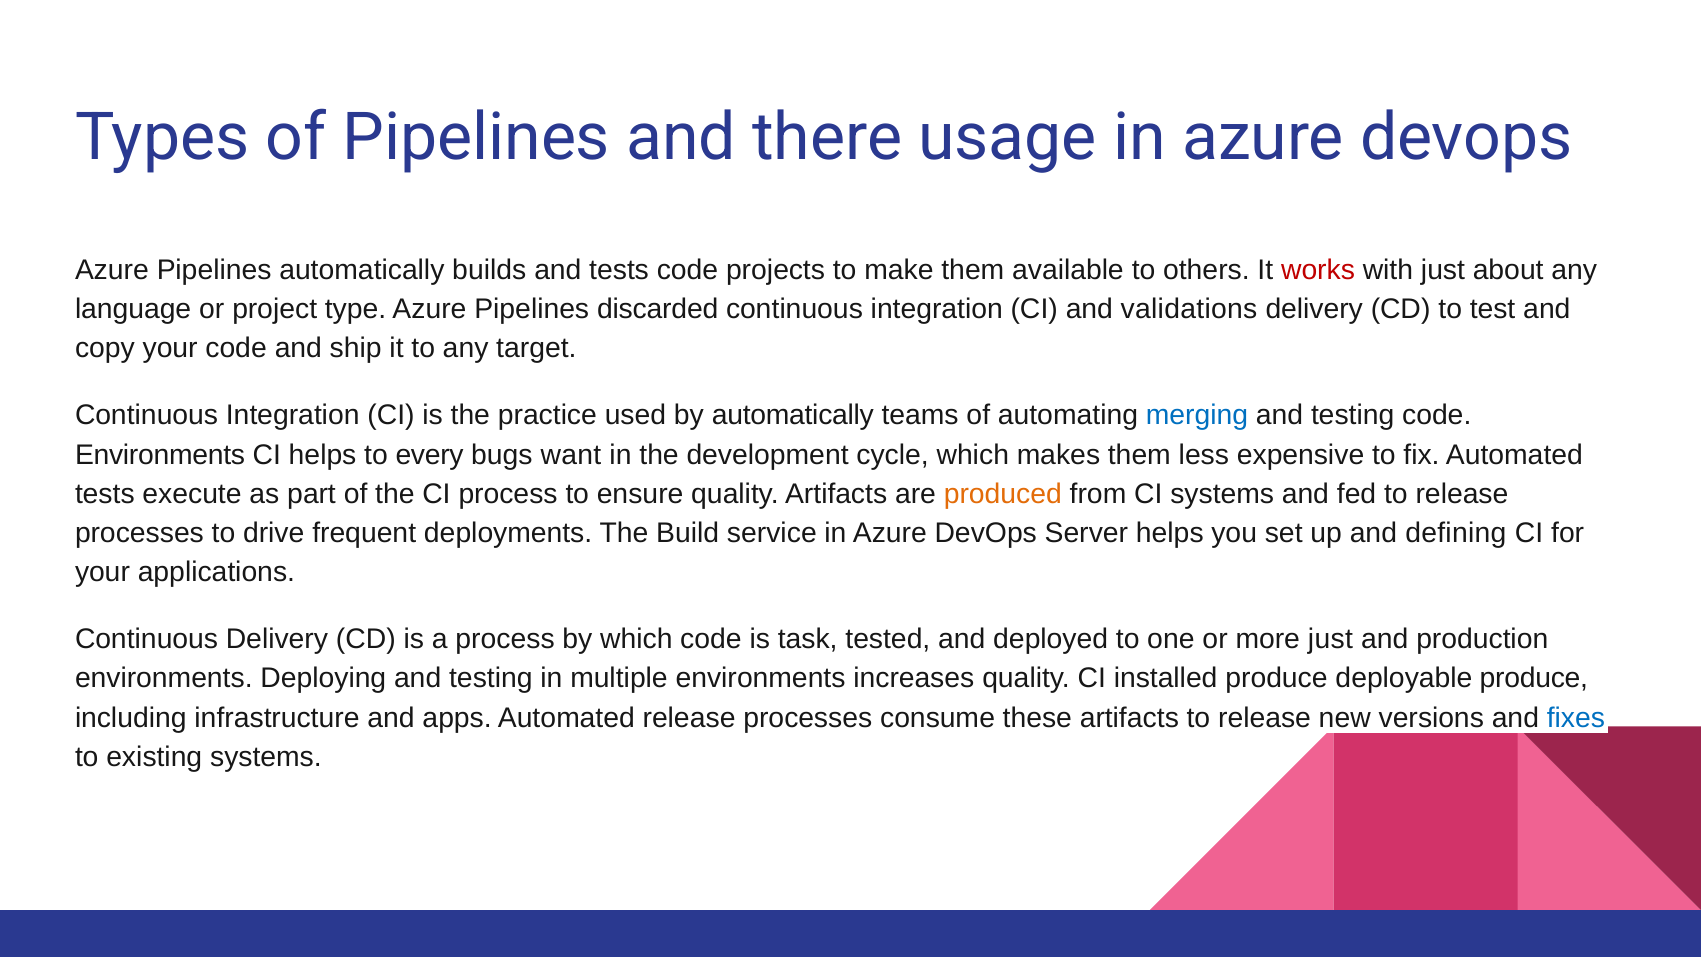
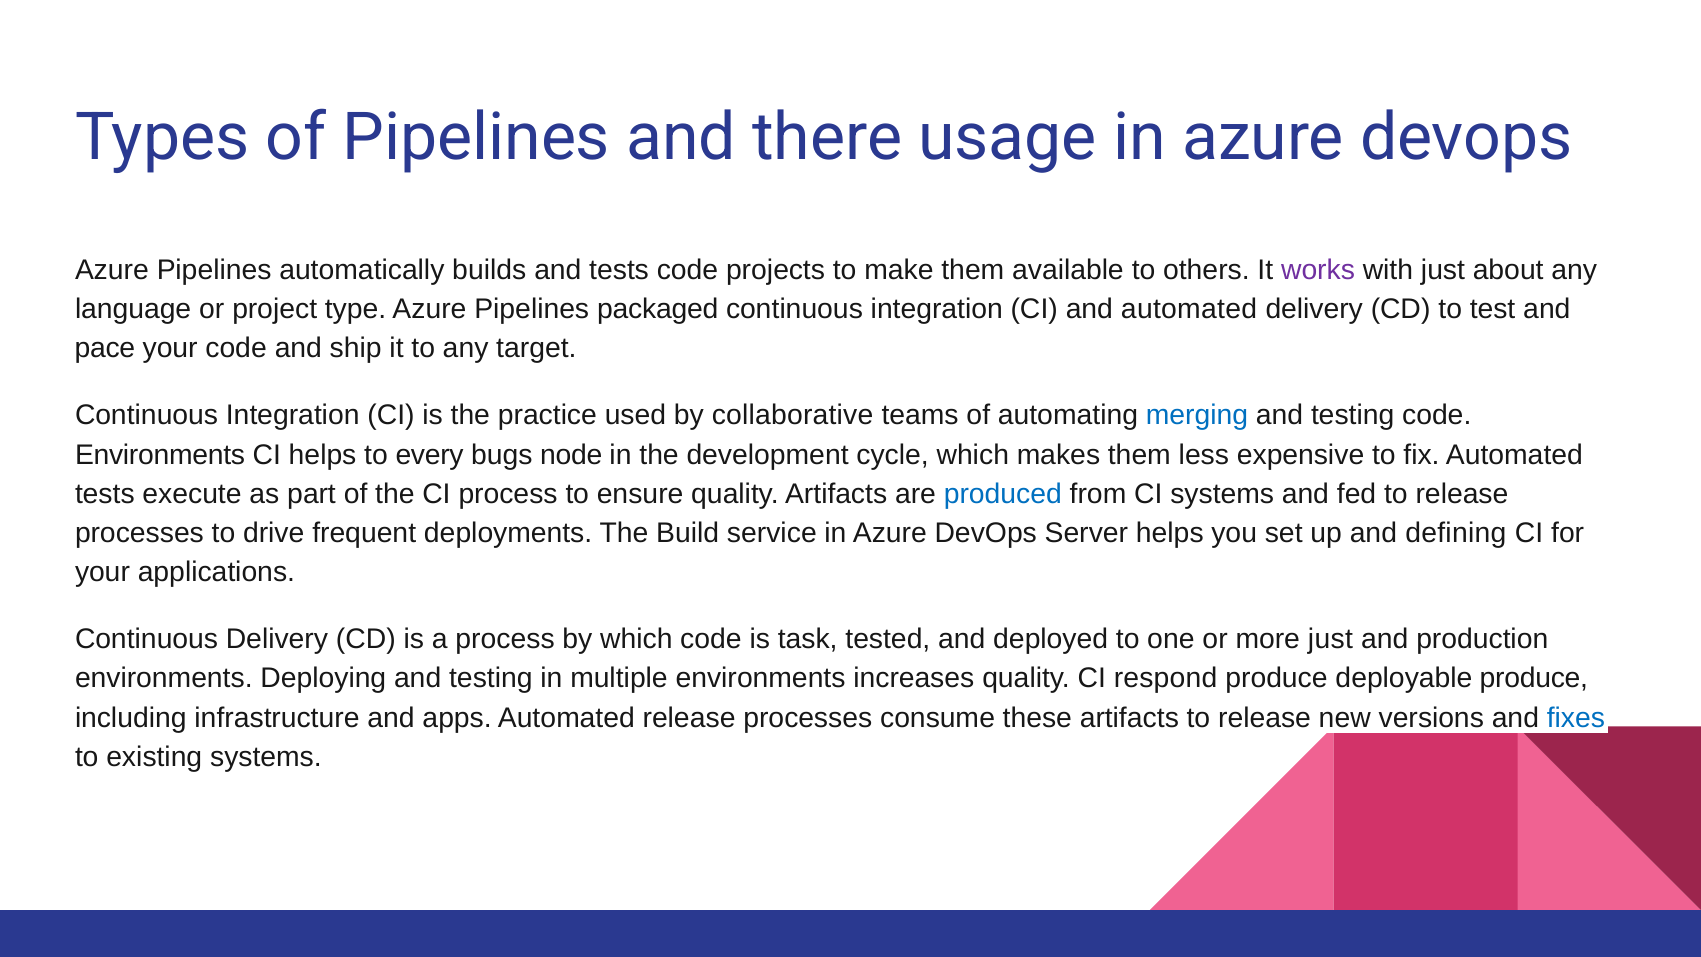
works colour: red -> purple
discarded: discarded -> packaged
and validations: validations -> automated
copy: copy -> pace
by automatically: automatically -> collaborative
want: want -> node
produced colour: orange -> blue
installed: installed -> respond
